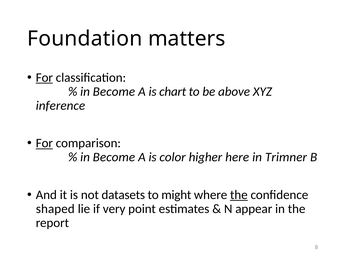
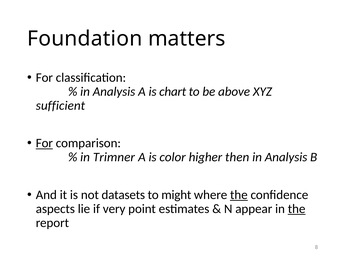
For at (44, 78) underline: present -> none
Become at (114, 92): Become -> Analysis
inference: inference -> sufficient
Become at (114, 157): Become -> Trimner
here: here -> then
Trimner at (286, 157): Trimner -> Analysis
shaped: shaped -> aspects
the at (297, 209) underline: none -> present
